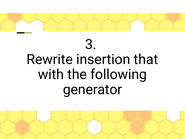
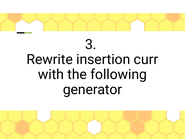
that: that -> curr
